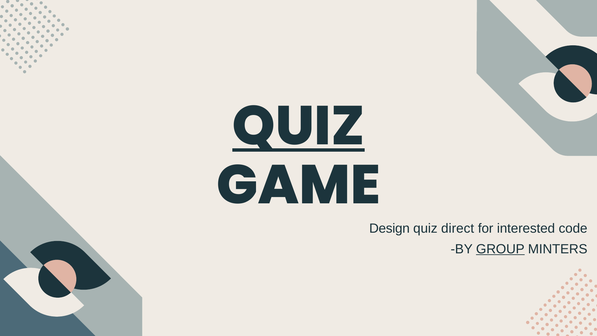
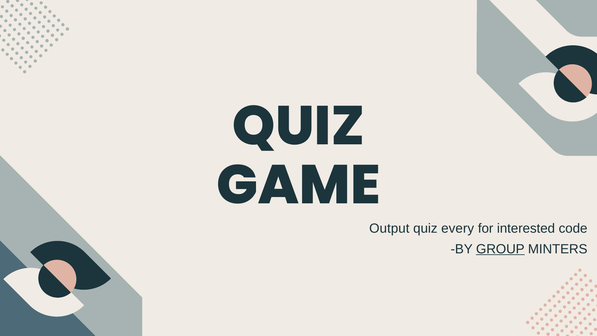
QUIZ at (298, 126) underline: present -> none
Design: Design -> Output
direct: direct -> every
